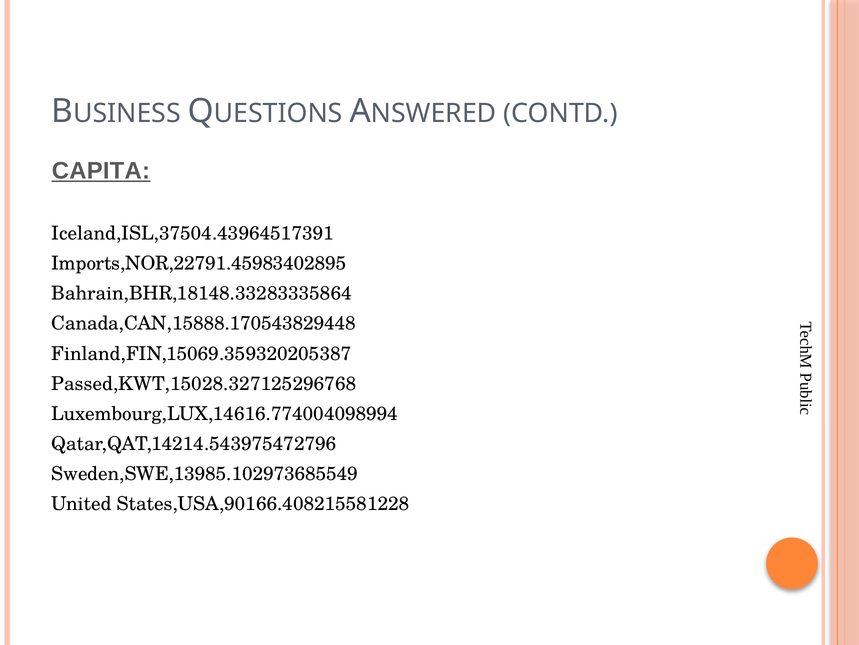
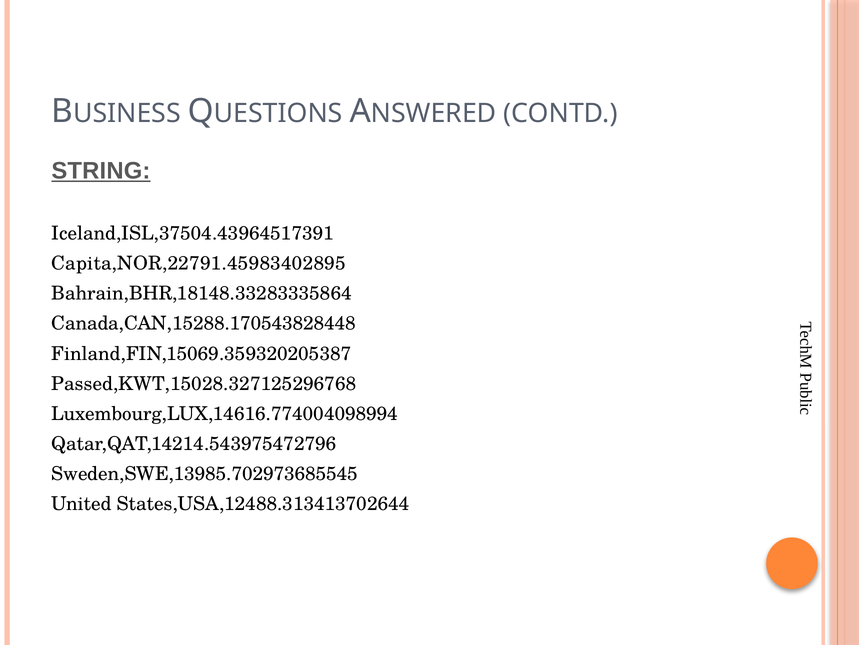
CAPITA: CAPITA -> STRING
Imports,NOR,22791.45983402895: Imports,NOR,22791.45983402895 -> Capita,NOR,22791.45983402895
Canada,CAN,15888.170543829448: Canada,CAN,15888.170543829448 -> Canada,CAN,15288.170543828448
Sweden,SWE,13985.102973685549: Sweden,SWE,13985.102973685549 -> Sweden,SWE,13985.702973685545
States,USA,90166.408215581228: States,USA,90166.408215581228 -> States,USA,12488.313413702644
